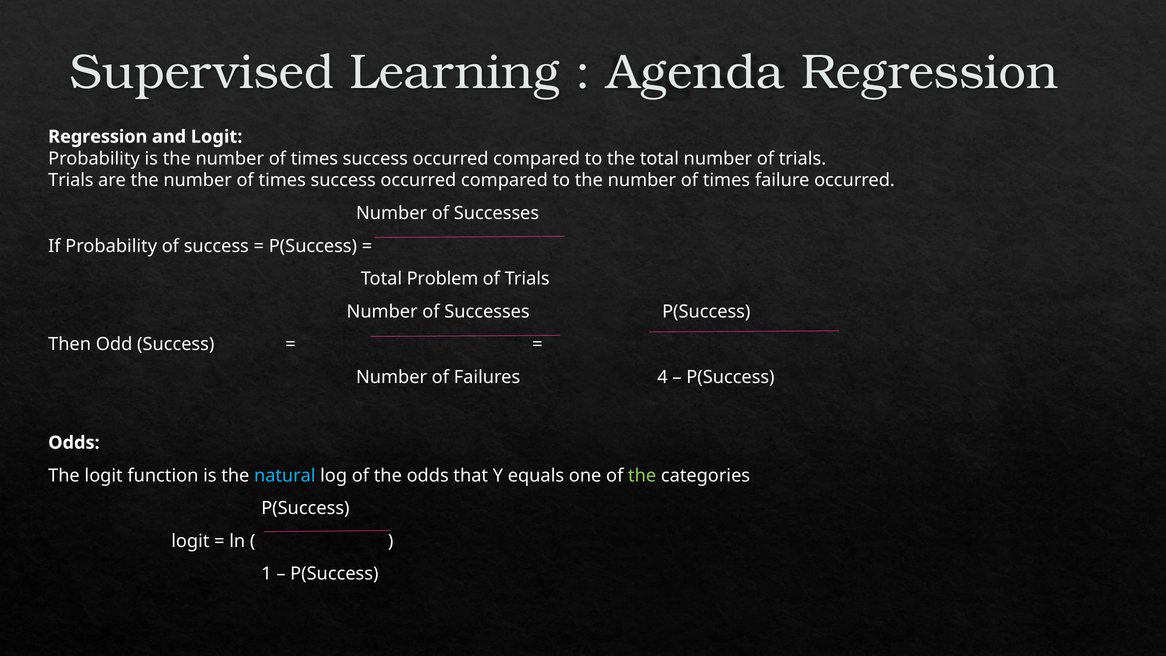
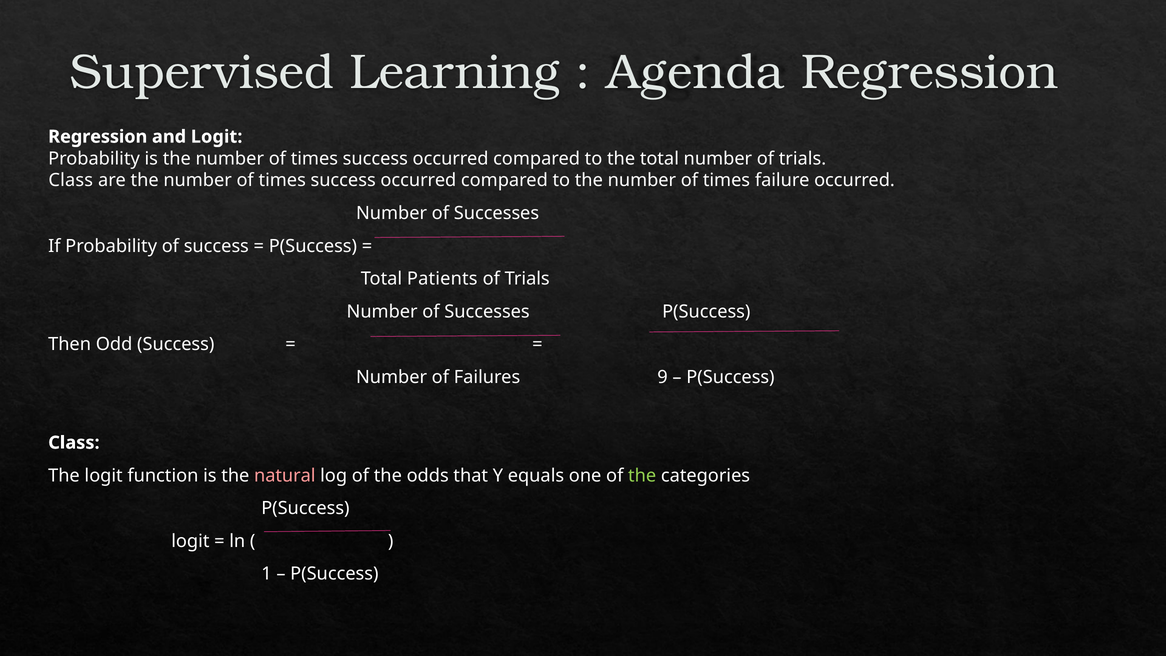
Trials at (71, 180): Trials -> Class
Problem: Problem -> Patients
4: 4 -> 9
Odds at (74, 443): Odds -> Class
natural colour: light blue -> pink
